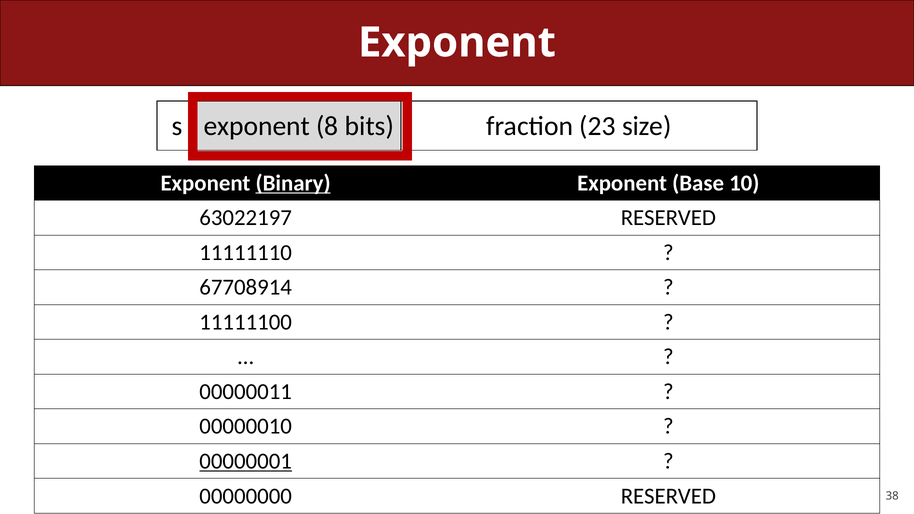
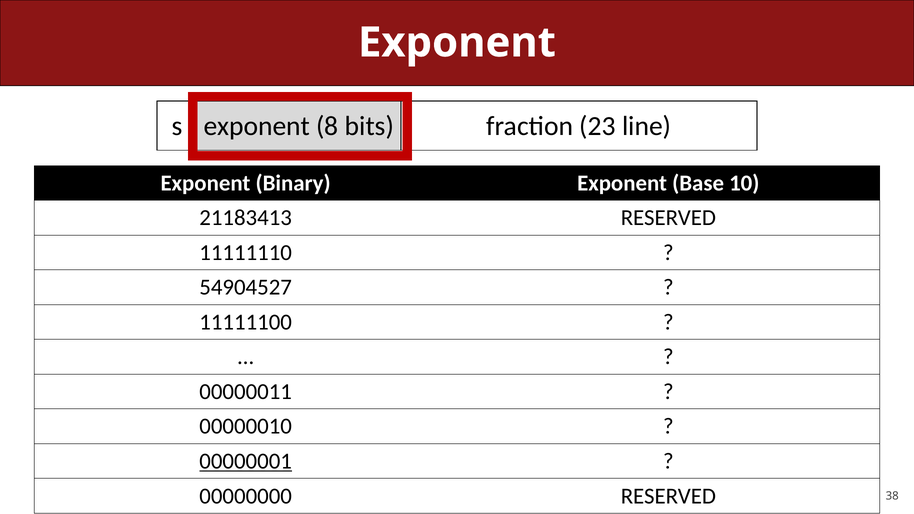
size: size -> line
Binary underline: present -> none
63022197: 63022197 -> 21183413
67708914: 67708914 -> 54904527
